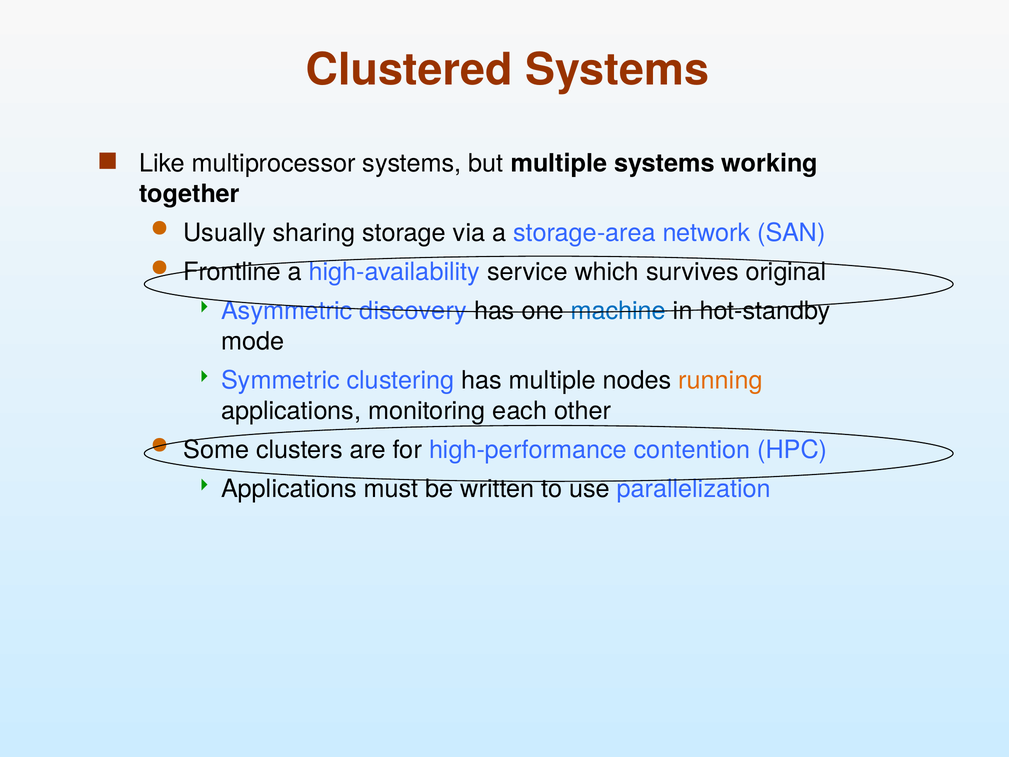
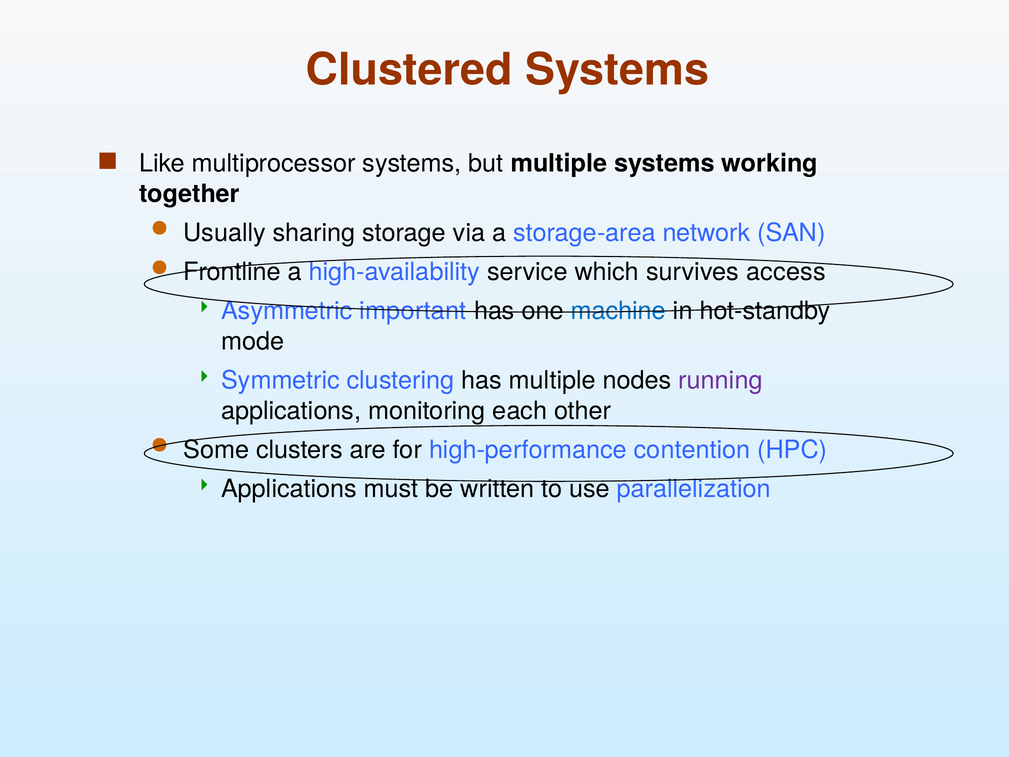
original: original -> access
discovery: discovery -> important
running colour: orange -> purple
